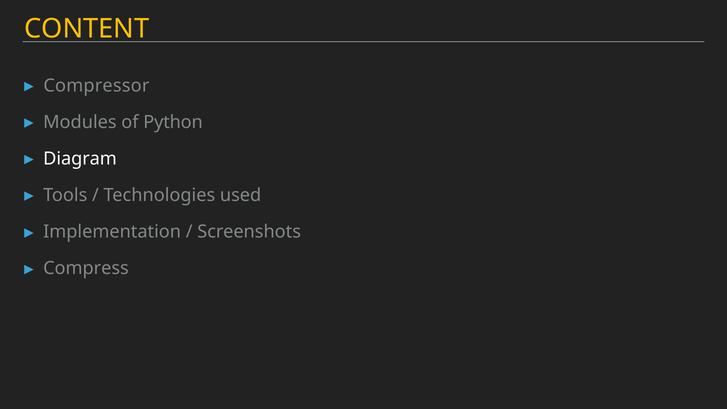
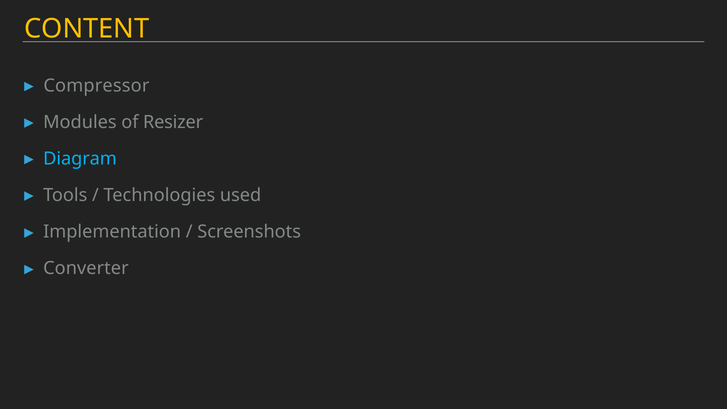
Python: Python -> Resizer
Diagram colour: white -> light blue
Compress: Compress -> Converter
